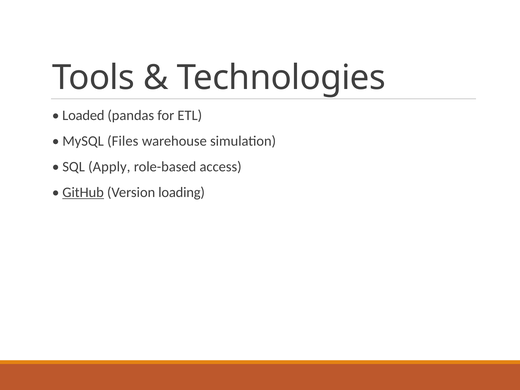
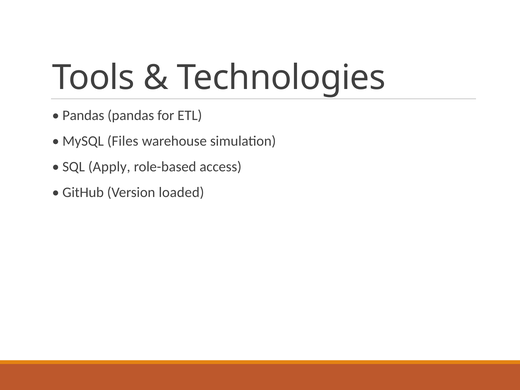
Loaded at (83, 115): Loaded -> Pandas
GitHub underline: present -> none
loading: loading -> loaded
